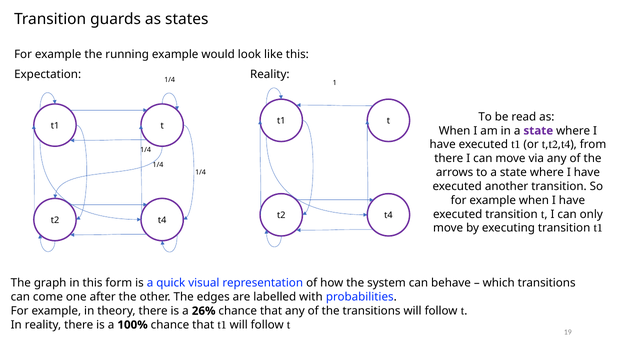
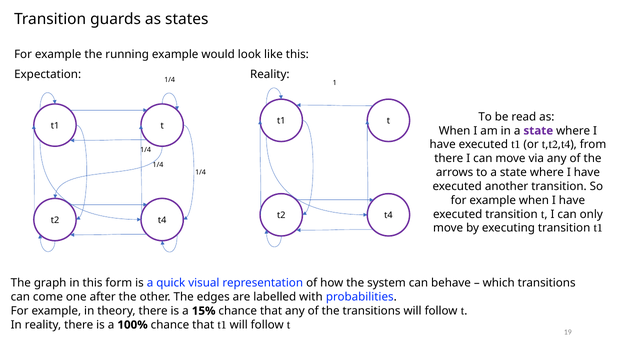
26%: 26% -> 15%
